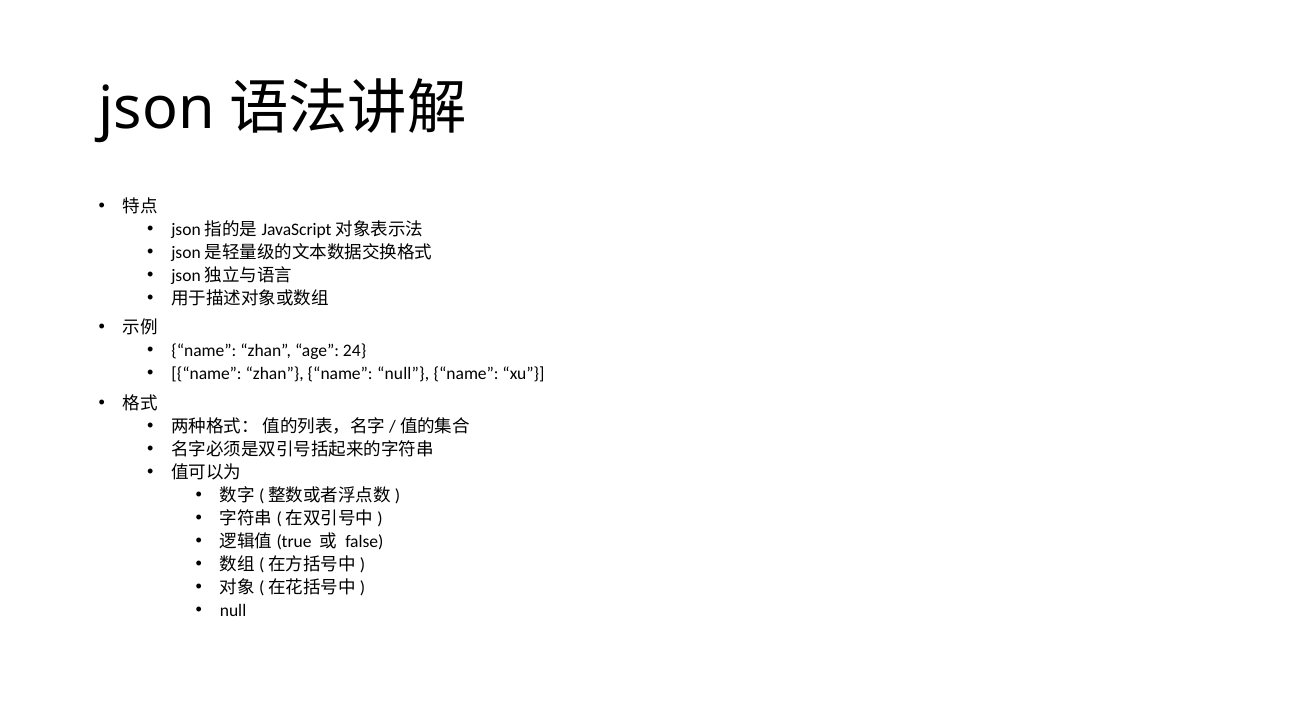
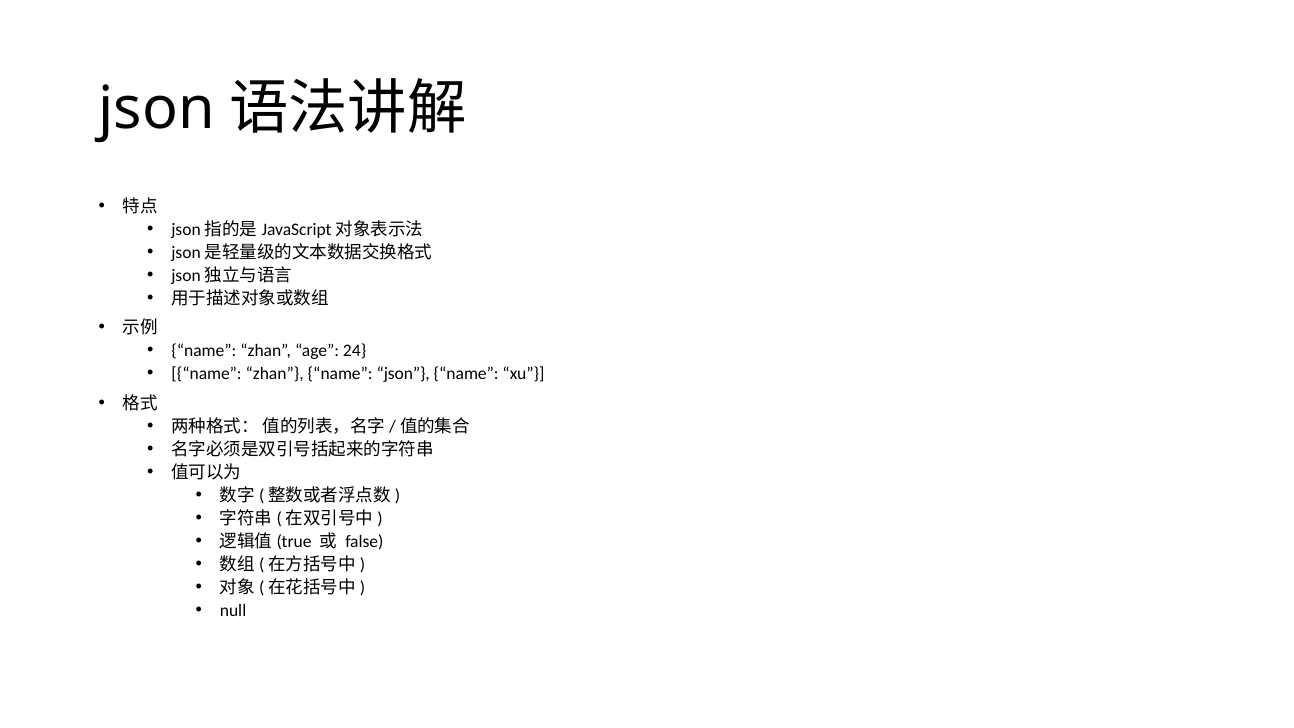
name null: null -> json
